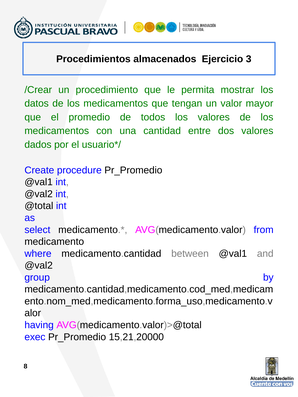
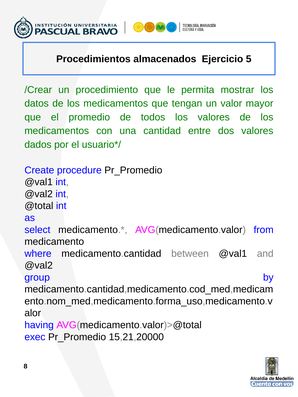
3: 3 -> 5
